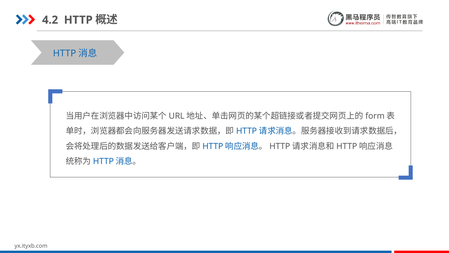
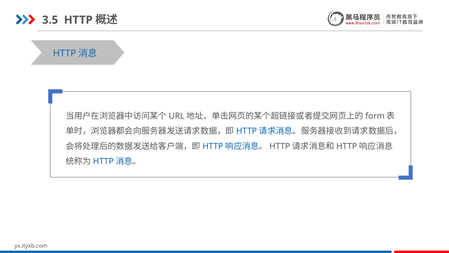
4.2: 4.2 -> 3.5
